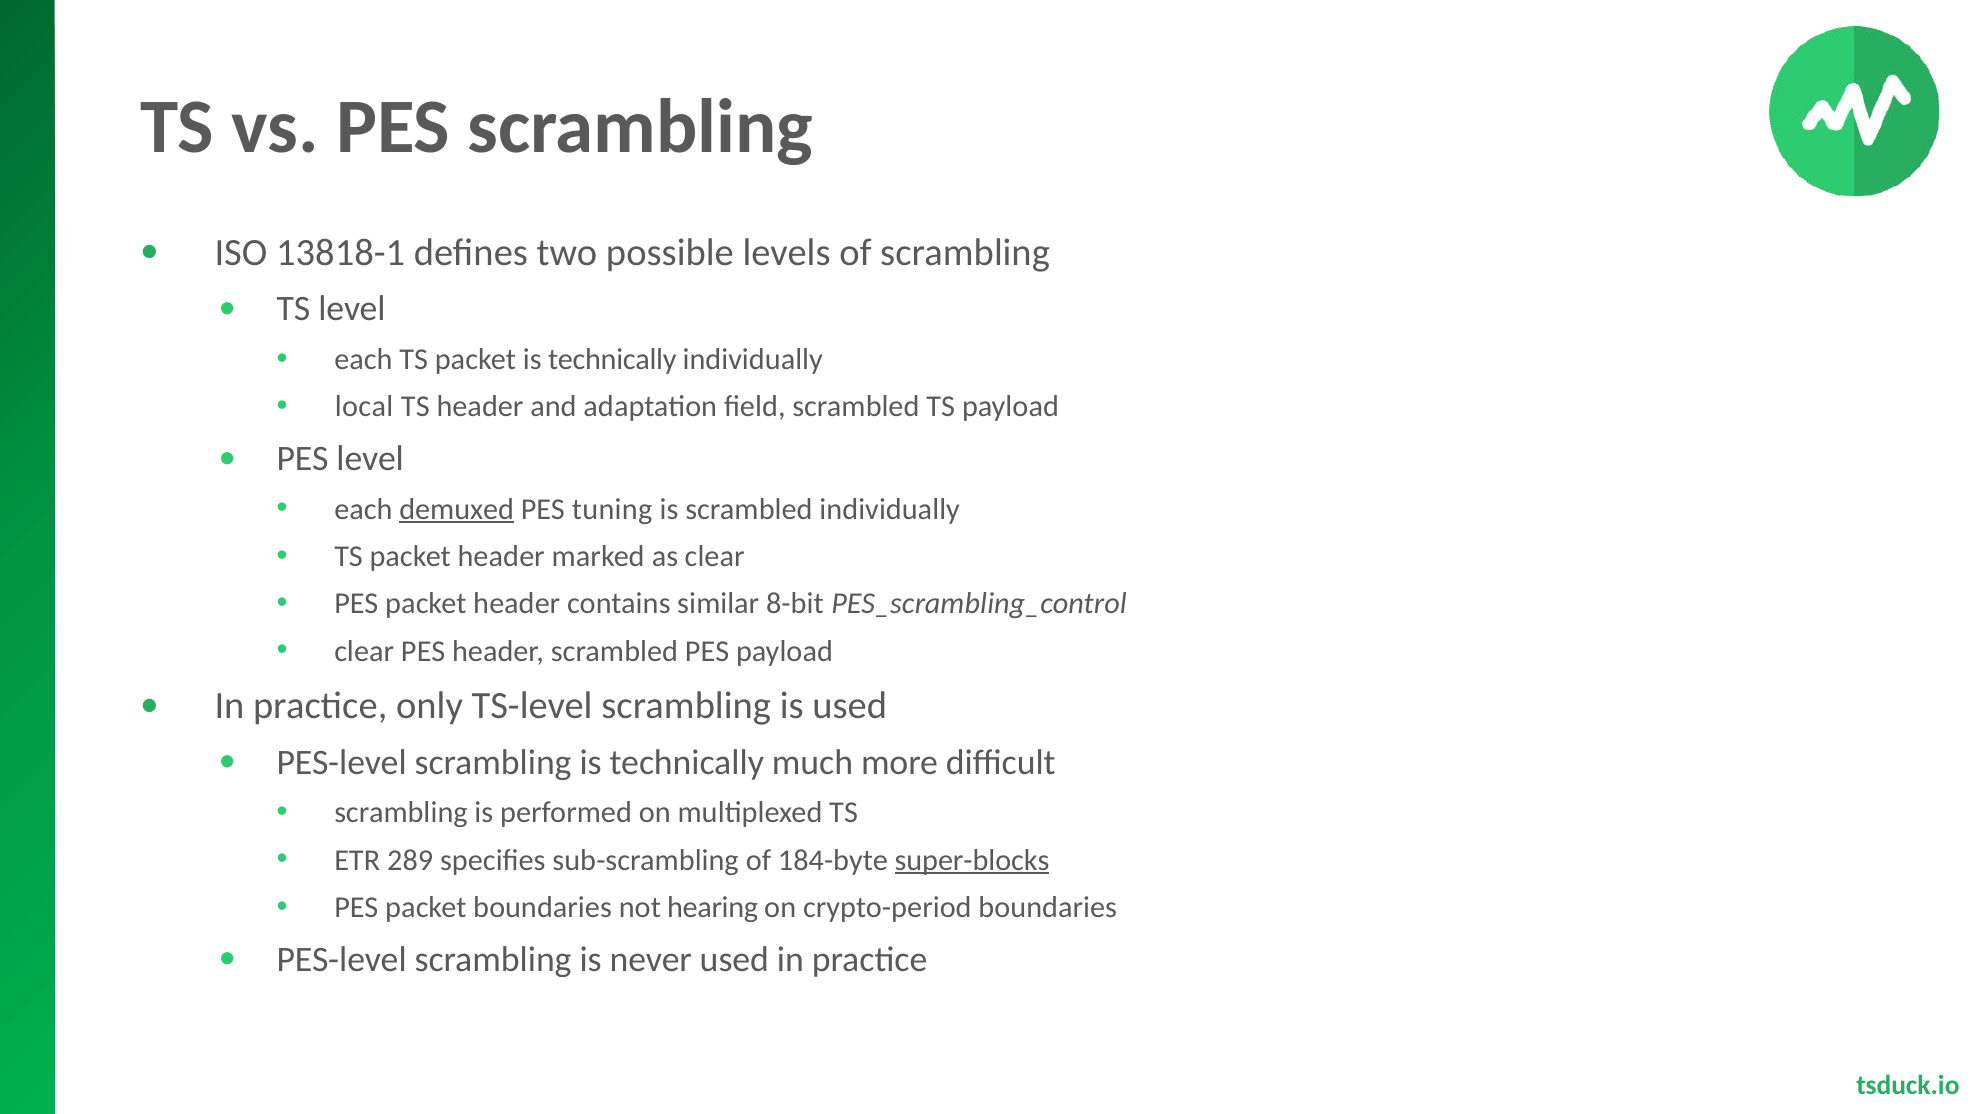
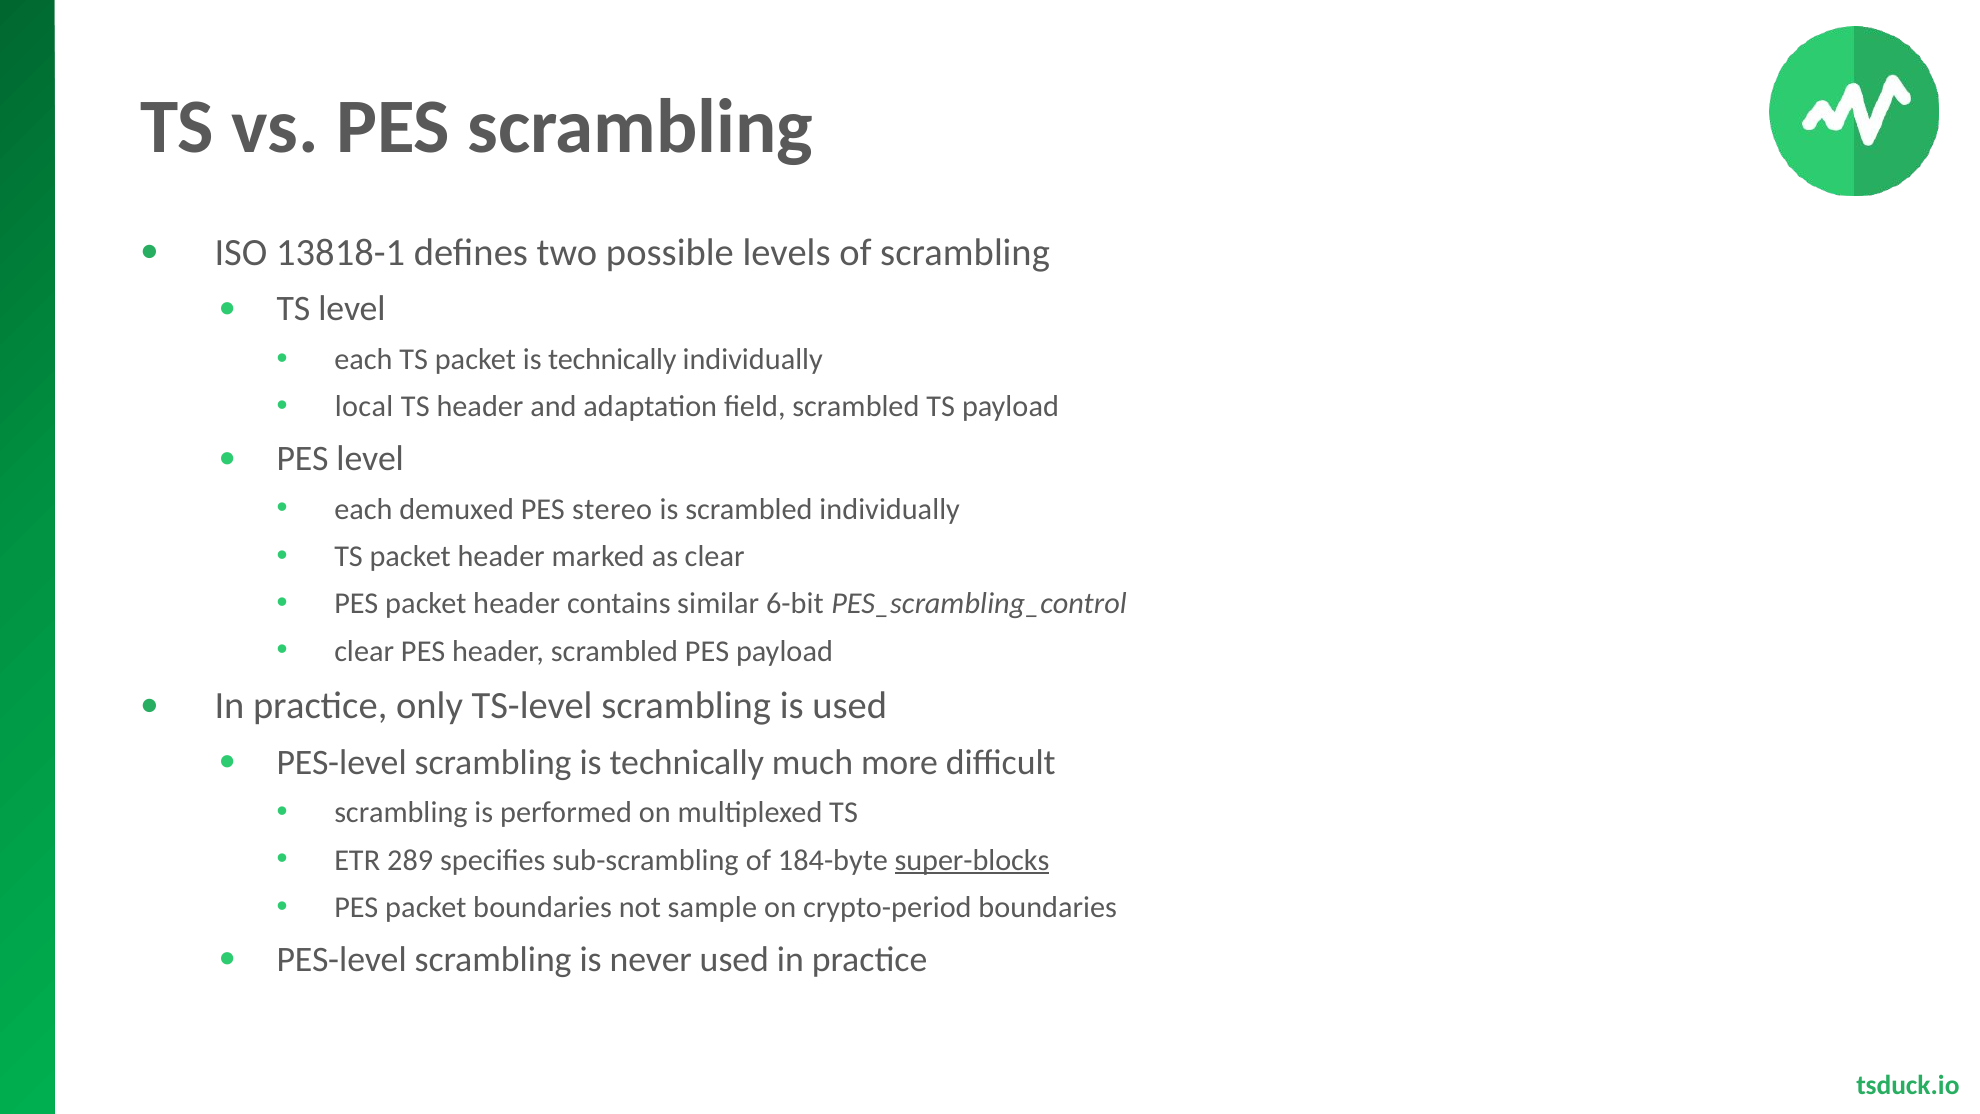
demuxed underline: present -> none
tuning: tuning -> stereo
8-bit: 8-bit -> 6-bit
hearing: hearing -> sample
